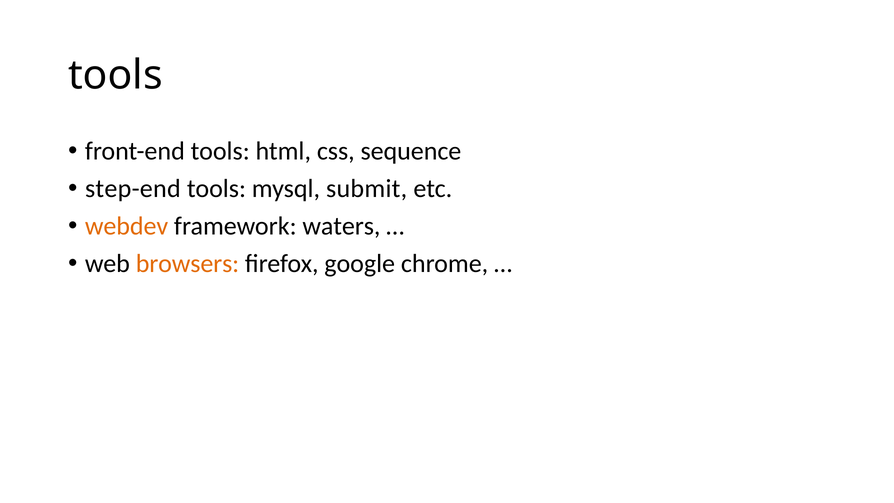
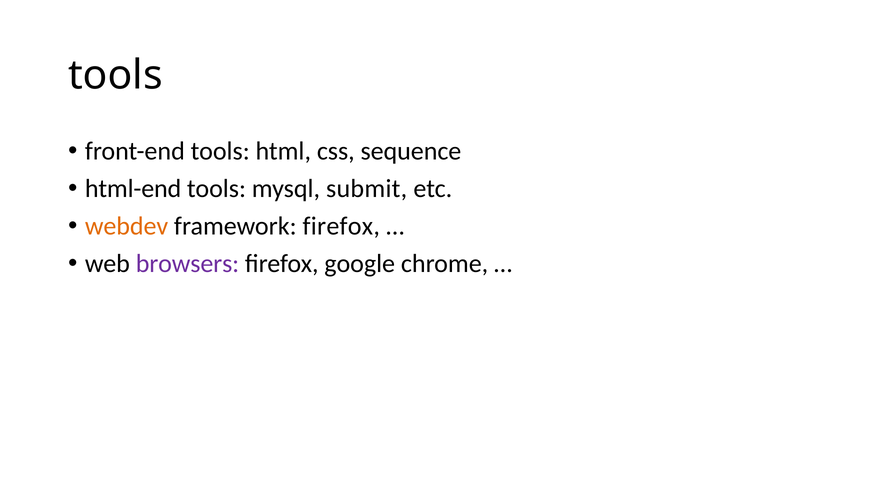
step-end: step-end -> html-end
framework waters: waters -> firefox
browsers colour: orange -> purple
